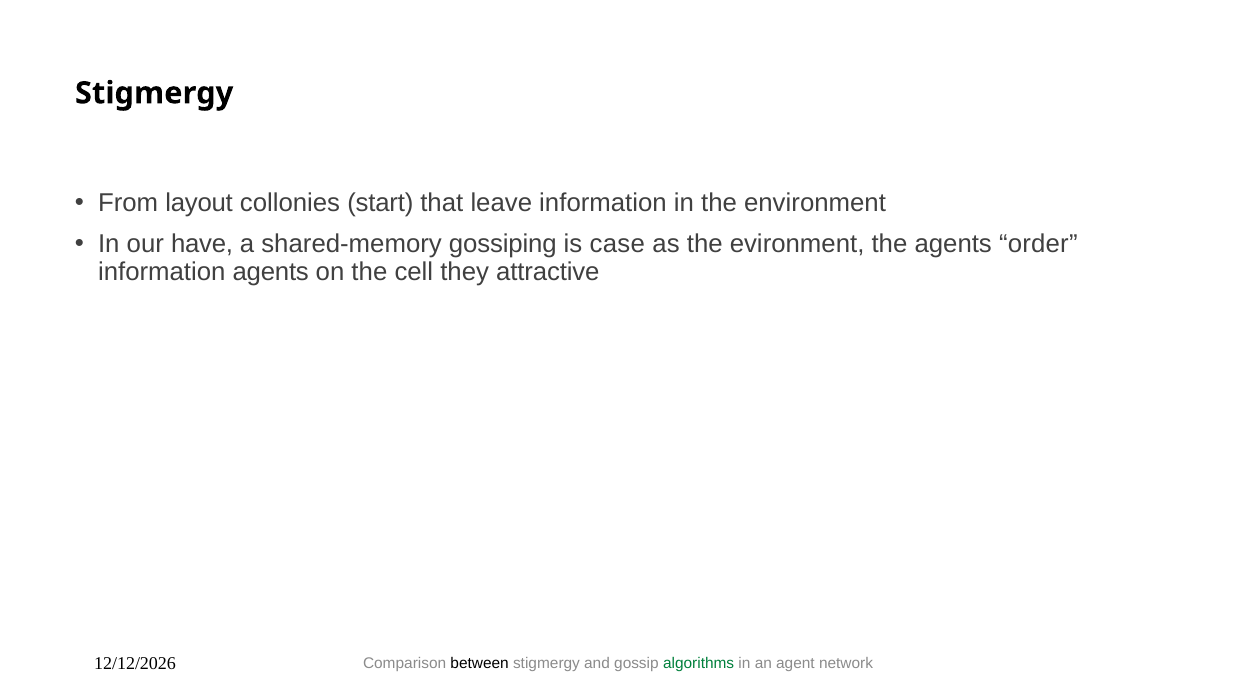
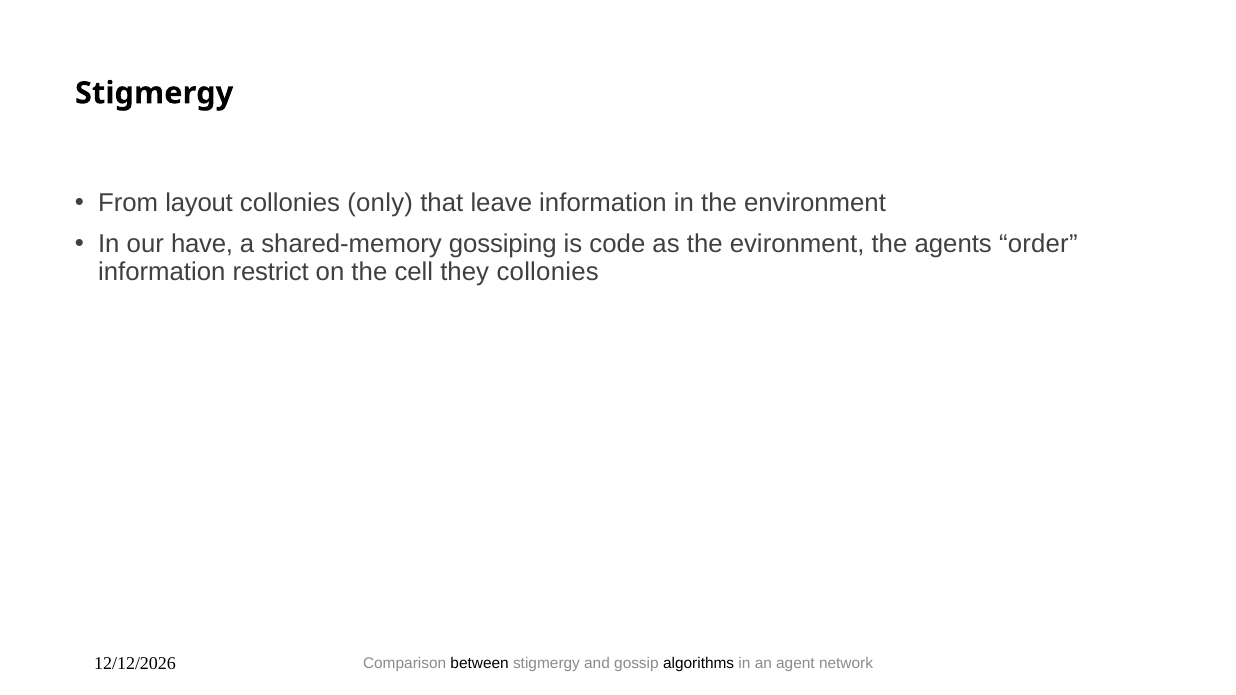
start: start -> only
case: case -> code
information agents: agents -> restrict
they attractive: attractive -> collonies
algorithms colour: green -> black
